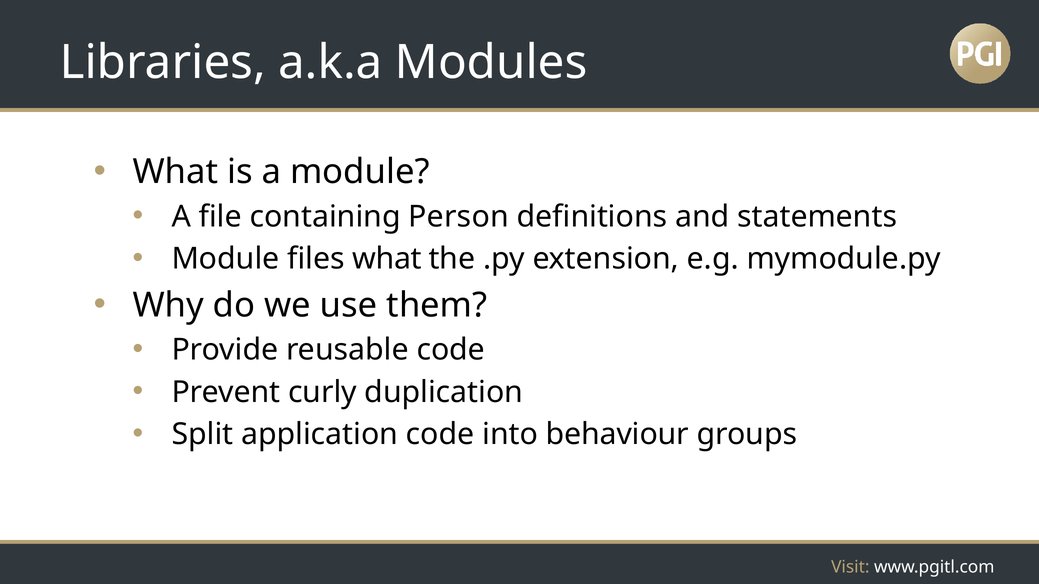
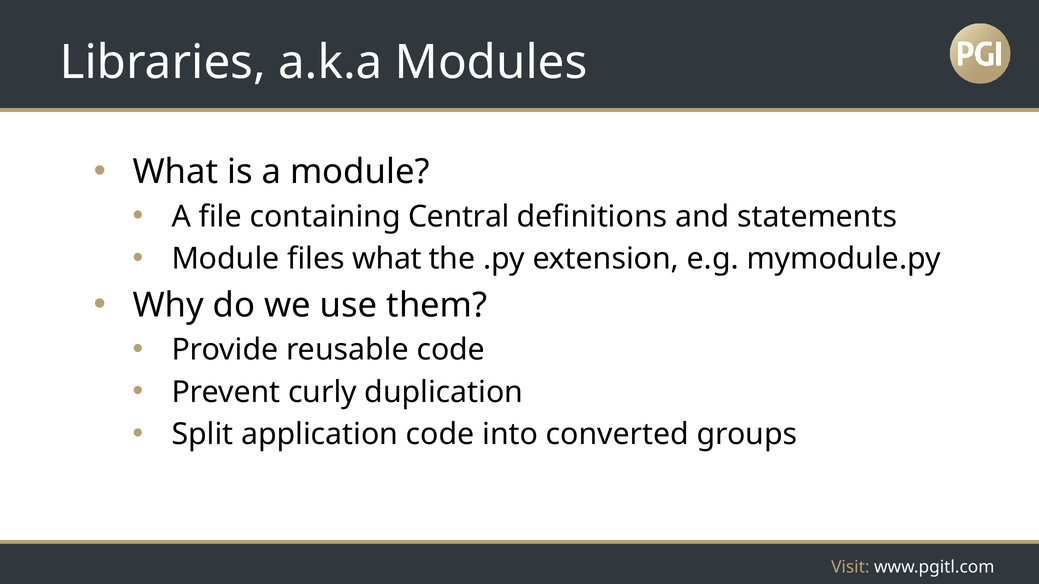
Person: Person -> Central
behaviour: behaviour -> converted
